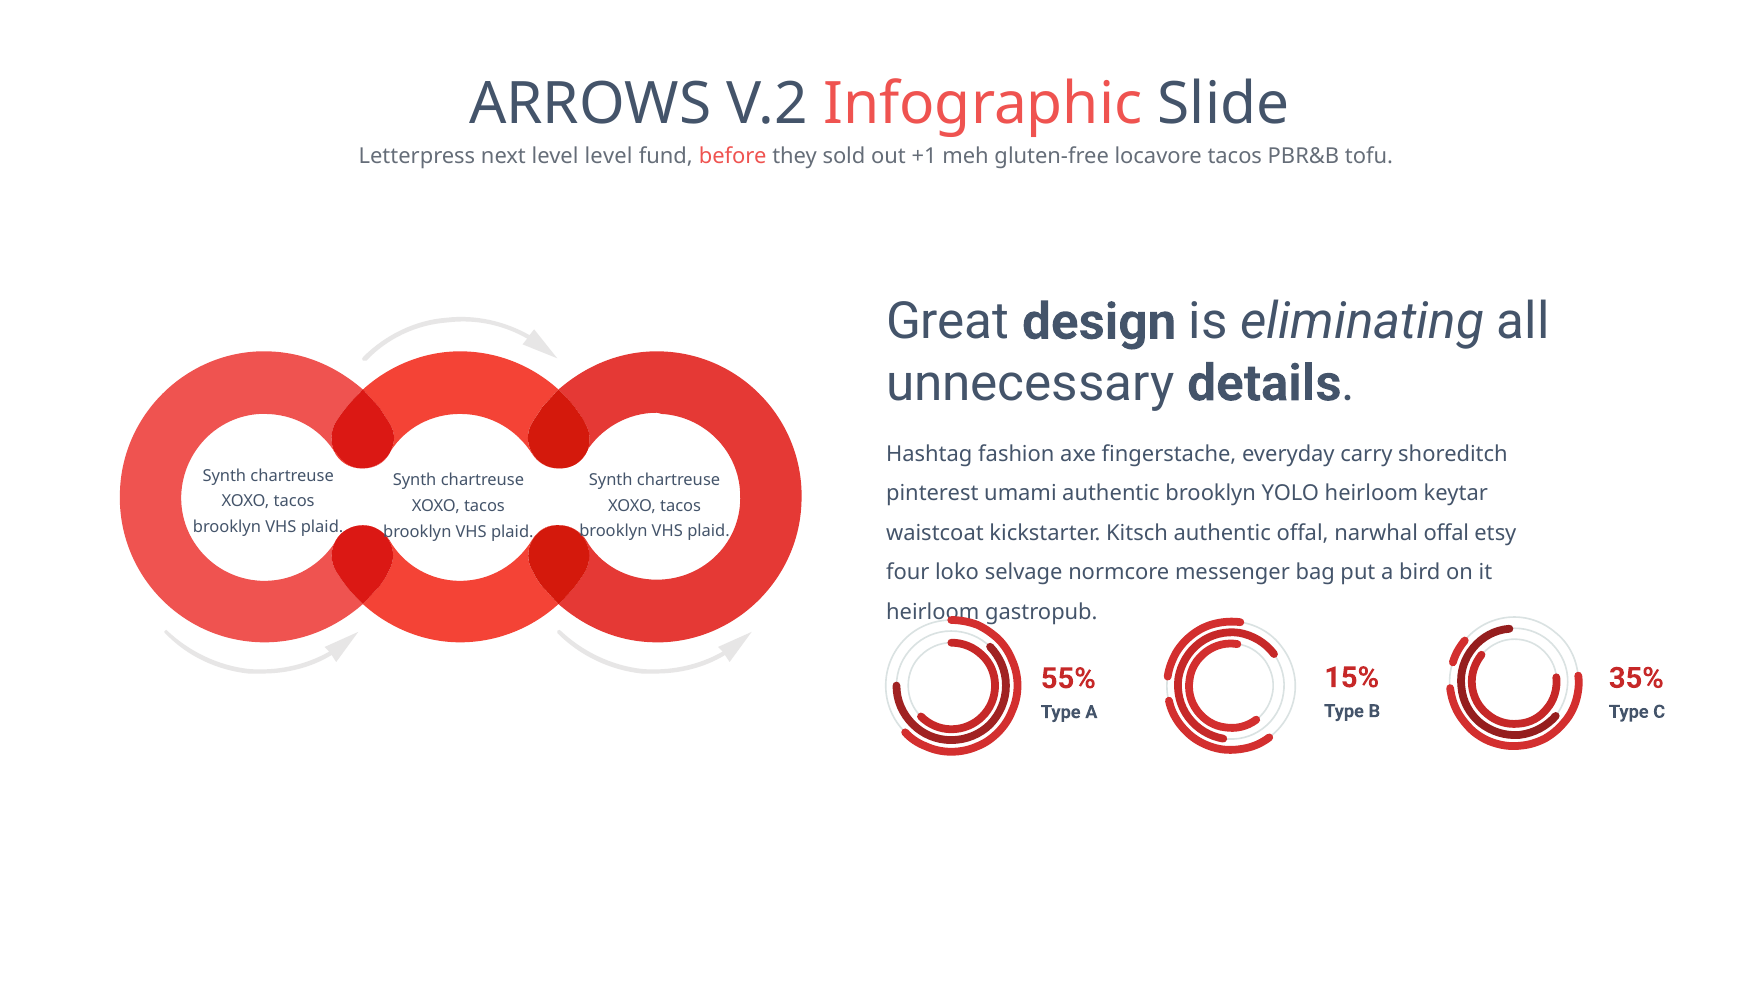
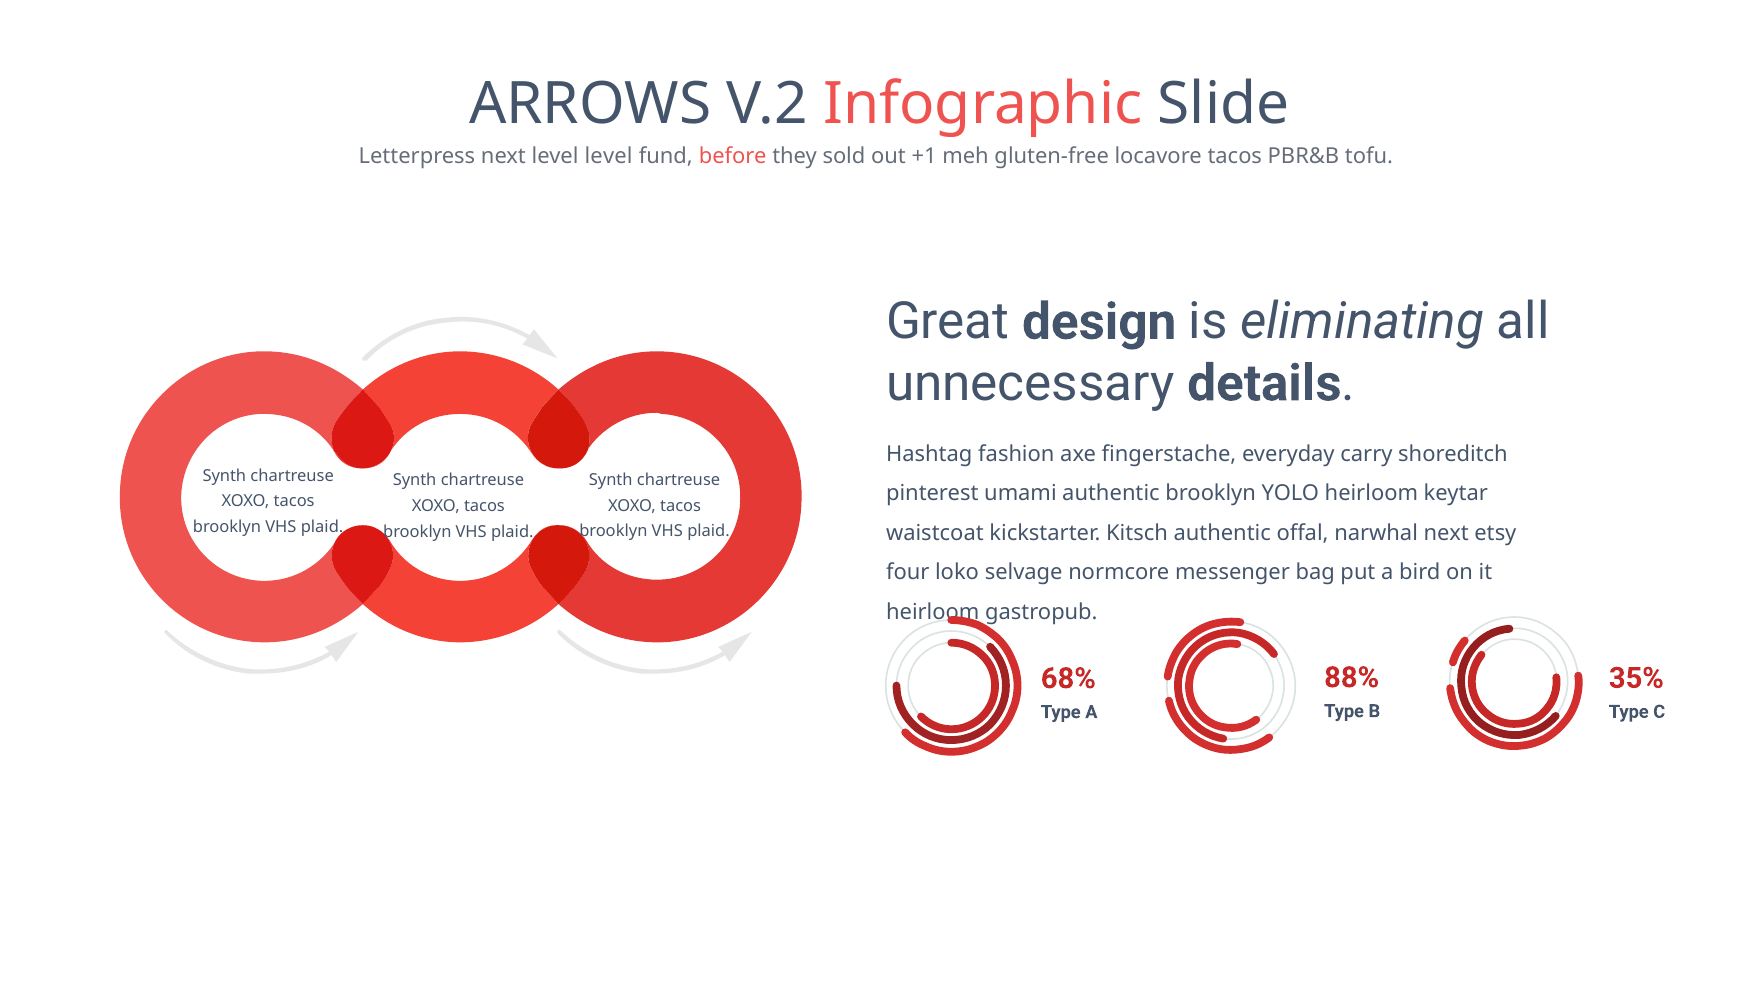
narwhal offal: offal -> next
15%: 15% -> 88%
55%: 55% -> 68%
